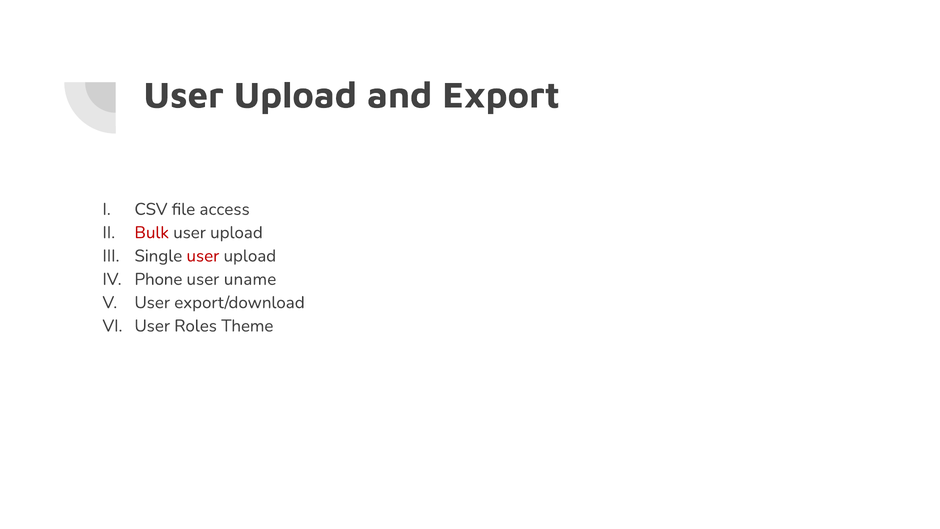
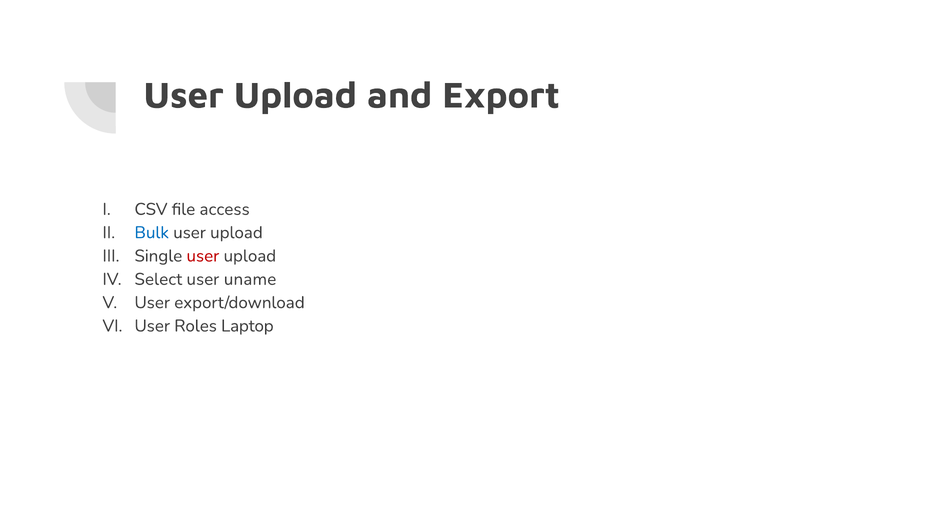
Bulk colour: red -> blue
Phone: Phone -> Select
Theme: Theme -> Laptop
